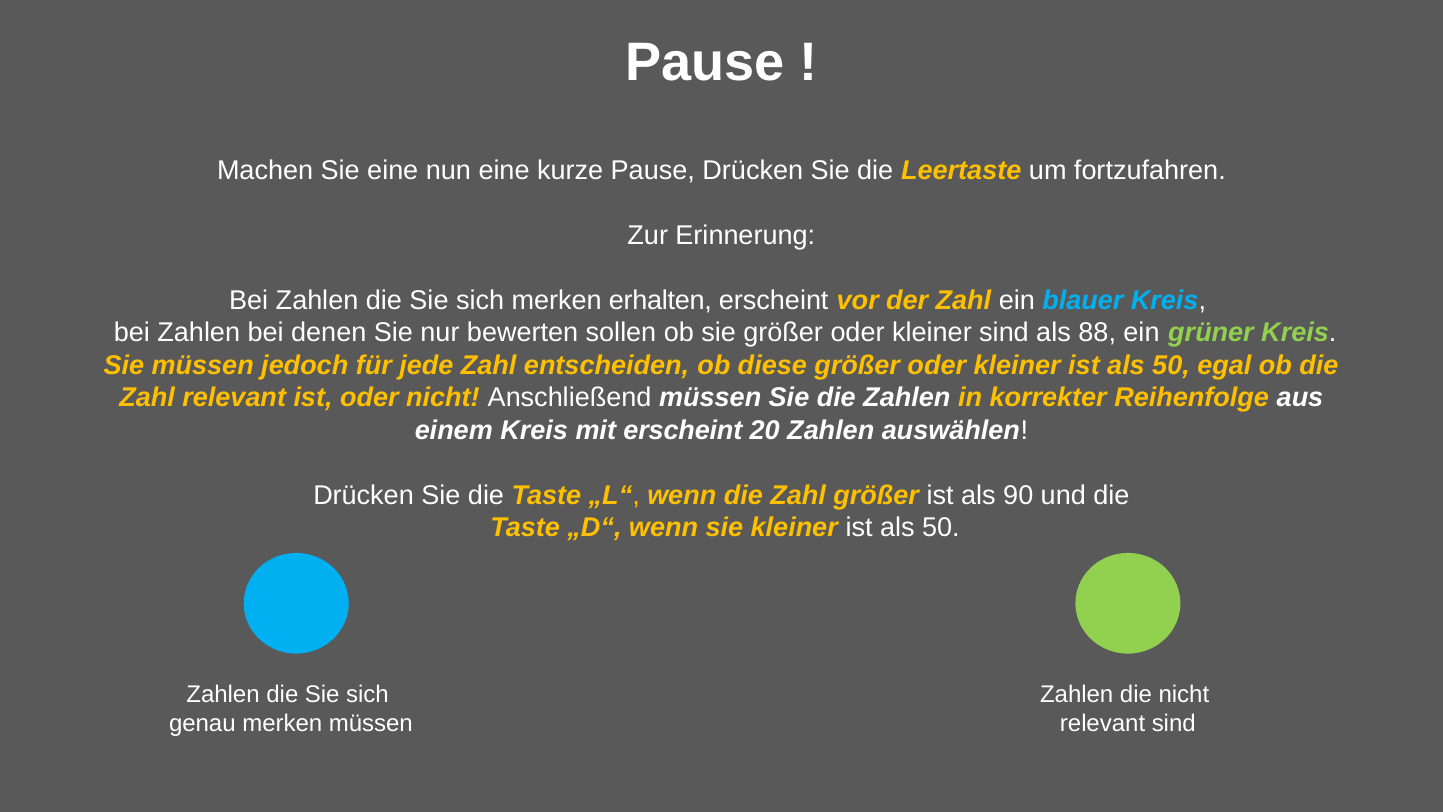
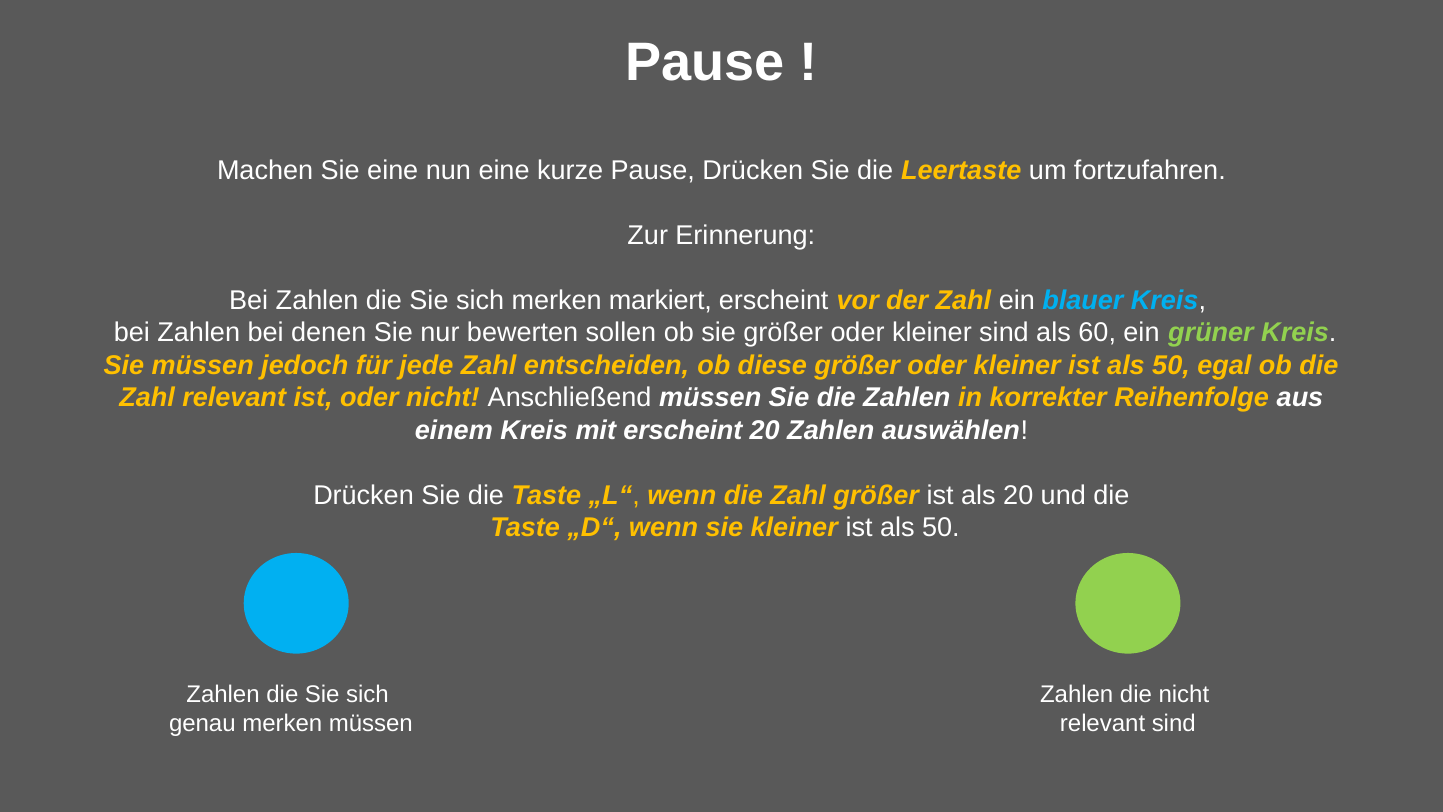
erhalten: erhalten -> markiert
88: 88 -> 60
als 90: 90 -> 20
